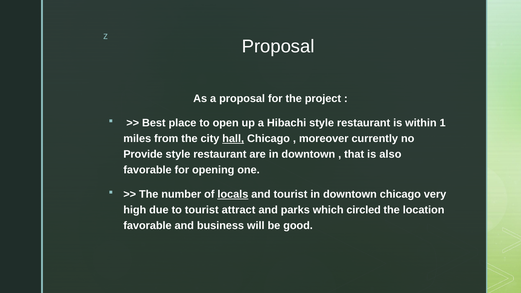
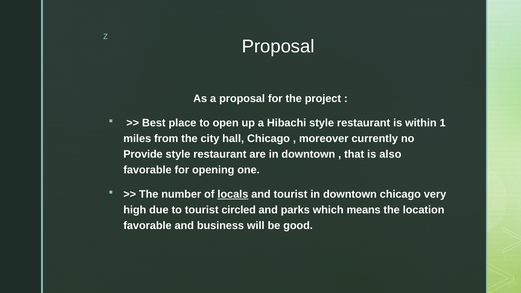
hall underline: present -> none
attract: attract -> circled
circled: circled -> means
